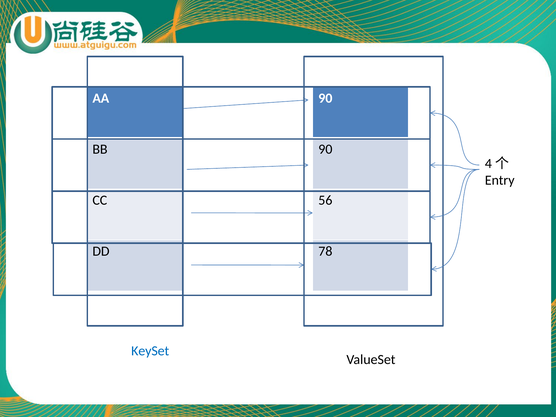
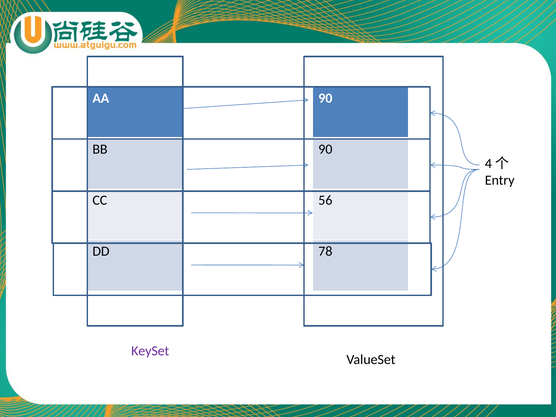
KeySet colour: blue -> purple
